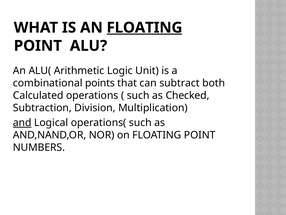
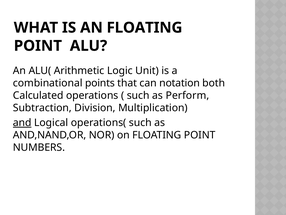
FLOATING at (144, 28) underline: present -> none
subtract: subtract -> notation
Checked: Checked -> Perform
